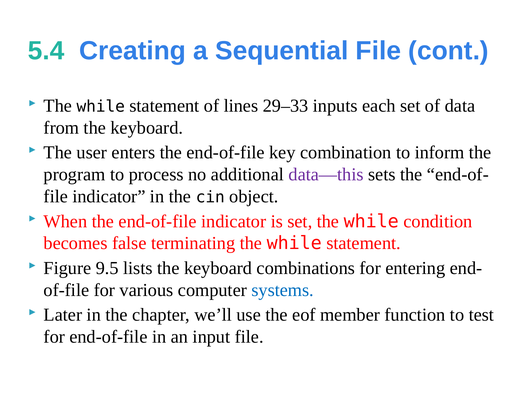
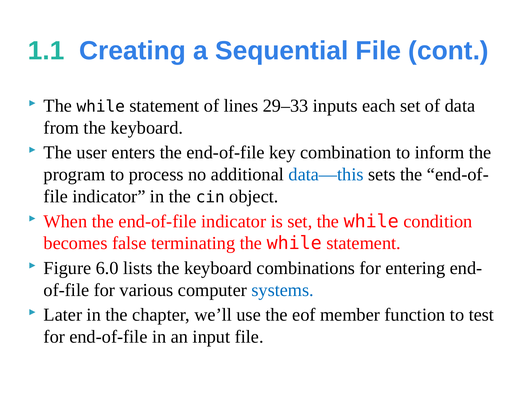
5.4: 5.4 -> 1.1
data—this colour: purple -> blue
9.5: 9.5 -> 6.0
